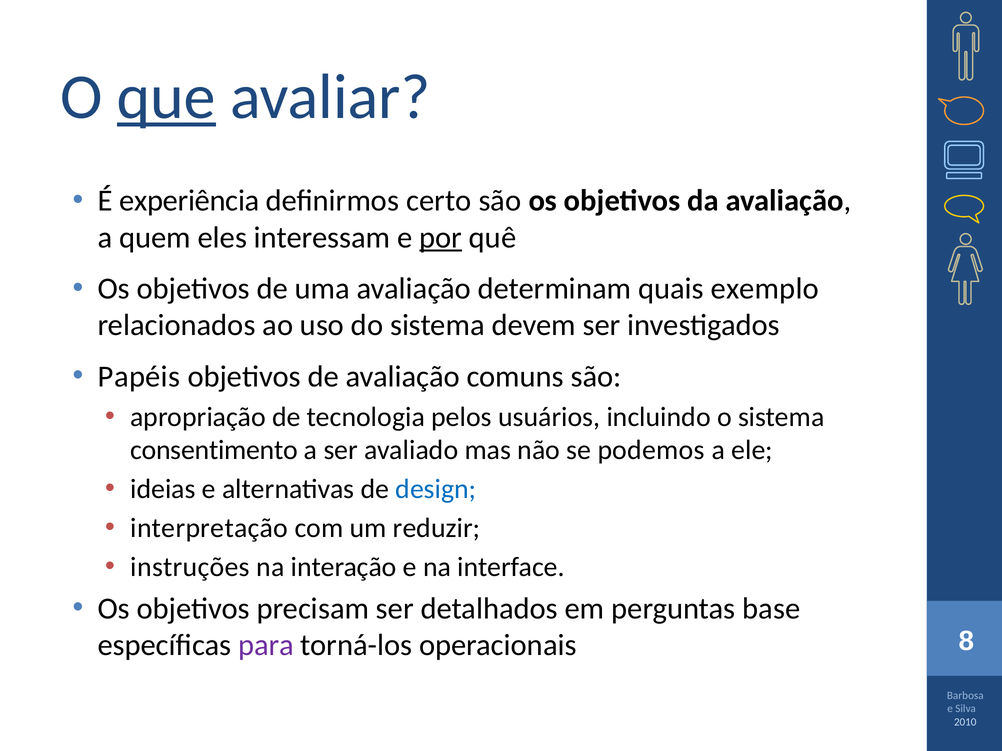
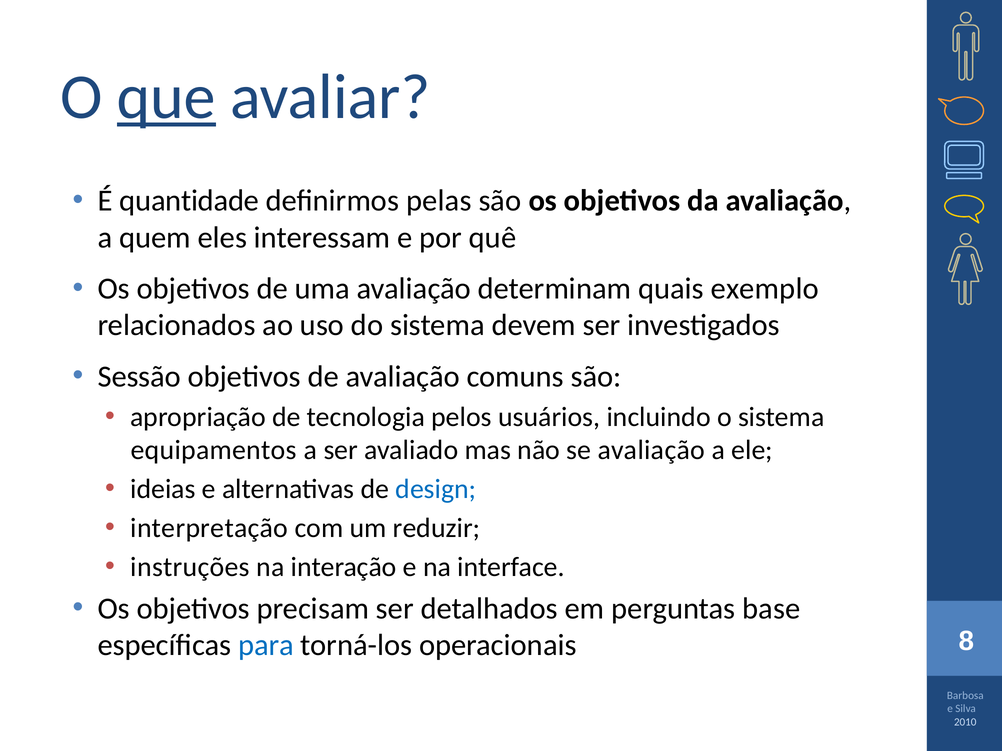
experiência: experiência -> quantidade
certo: certo -> pelas
por underline: present -> none
Papéis: Papéis -> Sessão
consentimento: consentimento -> equipamentos
se podemos: podemos -> avaliação
para colour: purple -> blue
